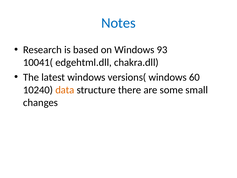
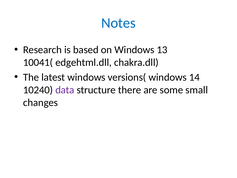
93: 93 -> 13
60: 60 -> 14
data colour: orange -> purple
